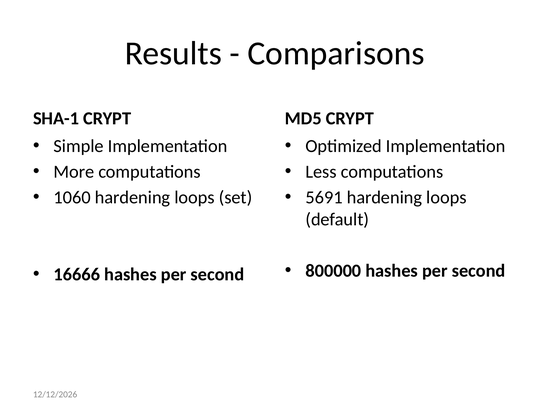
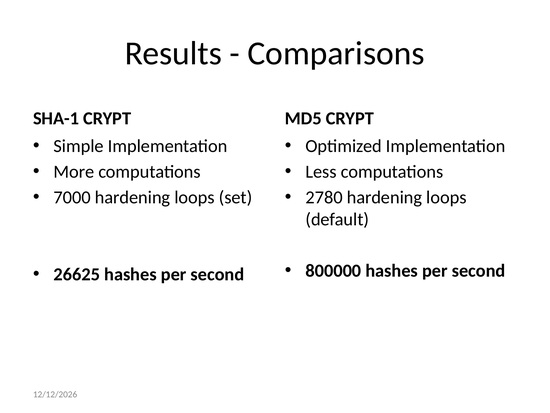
1060: 1060 -> 7000
5691: 5691 -> 2780
16666: 16666 -> 26625
